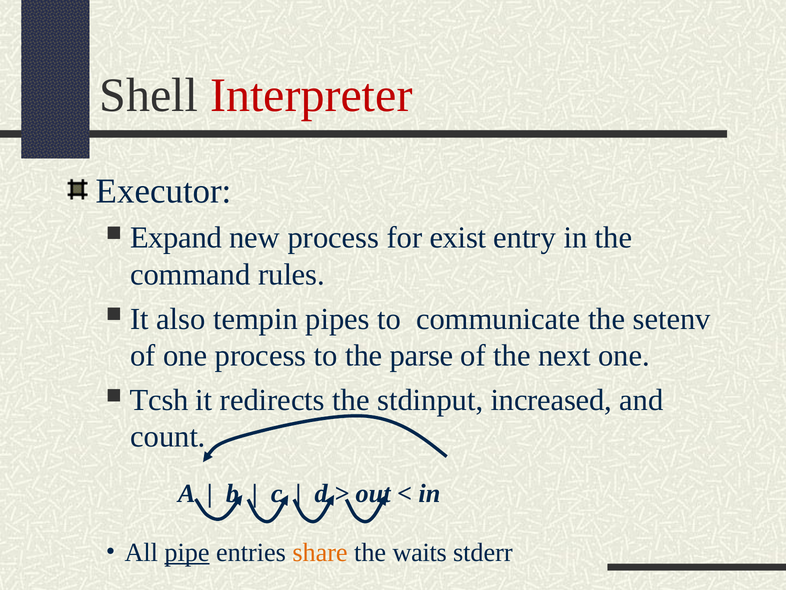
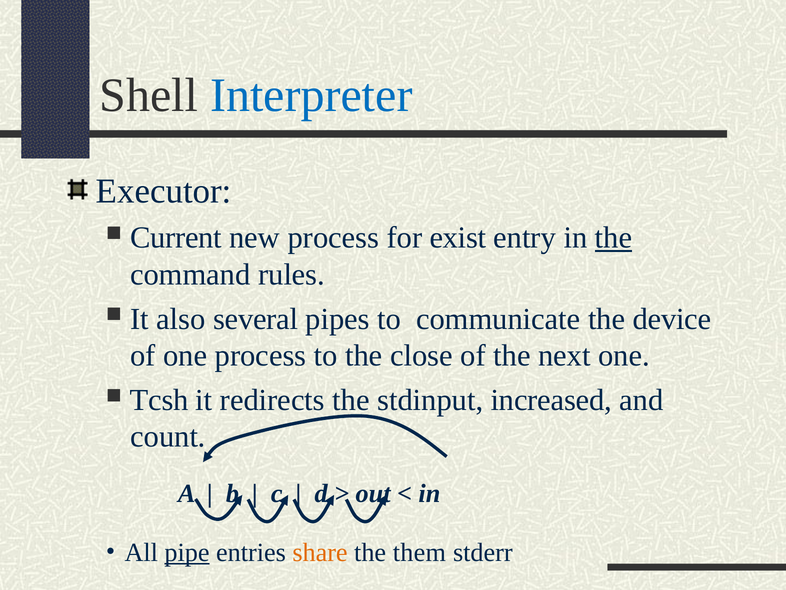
Interpreter colour: red -> blue
Expand: Expand -> Current
the at (613, 238) underline: none -> present
tempin: tempin -> several
setenv: setenv -> device
parse: parse -> close
waits: waits -> them
